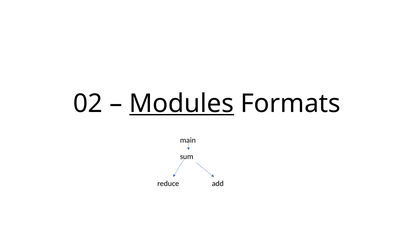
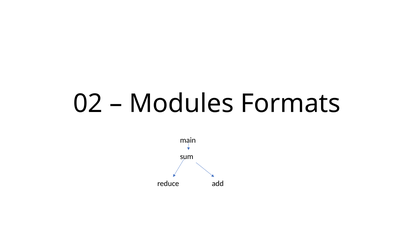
Modules underline: present -> none
